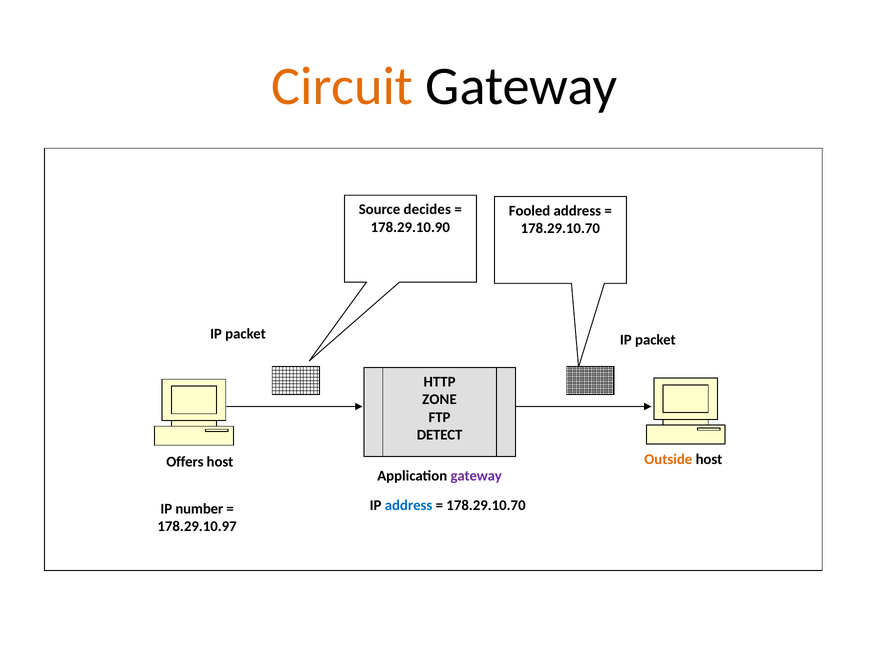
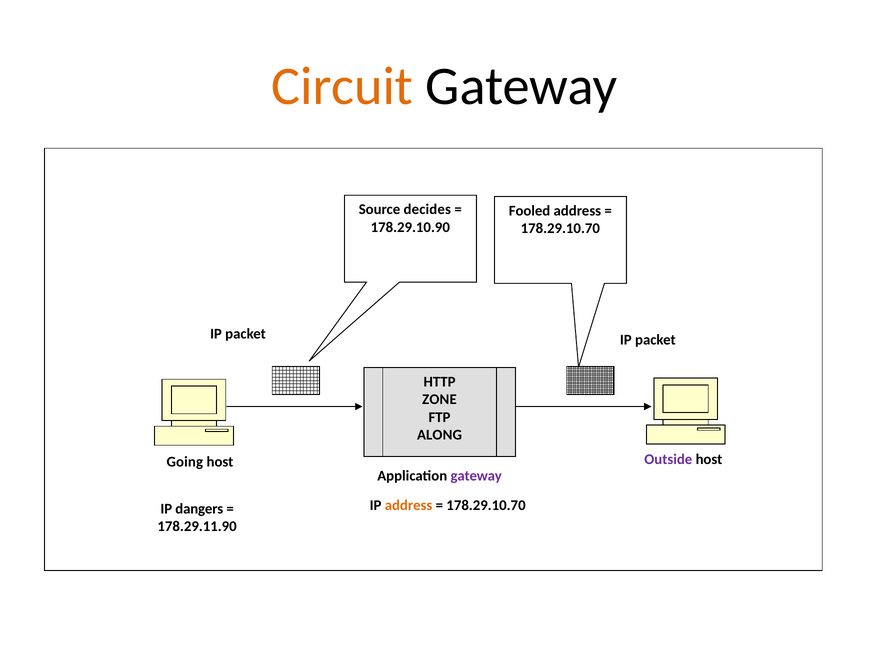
DETECT: DETECT -> ALONG
Offers: Offers -> Going
Outside colour: orange -> purple
address at (409, 505) colour: blue -> orange
number: number -> dangers
178.29.10.97: 178.29.10.97 -> 178.29.11.90
